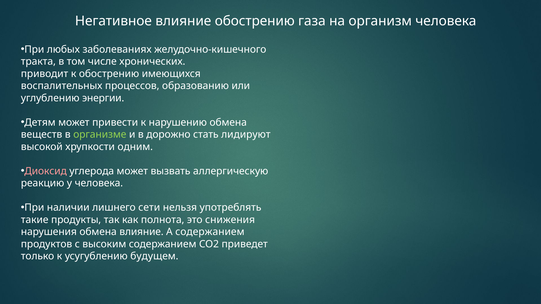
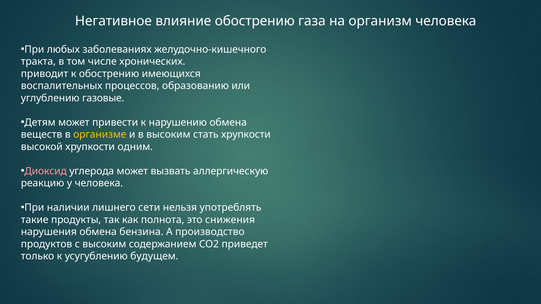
энергии: энергии -> газовые
организме colour: light green -> yellow
в дорожно: дорожно -> высоким
стать лидируют: лидируют -> хрупкости
обмена влияние: влияние -> бензина
А содержанием: содержанием -> производство
